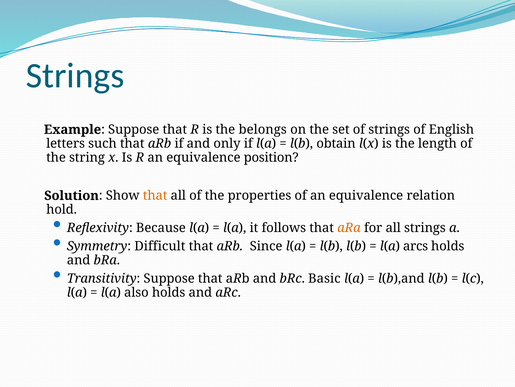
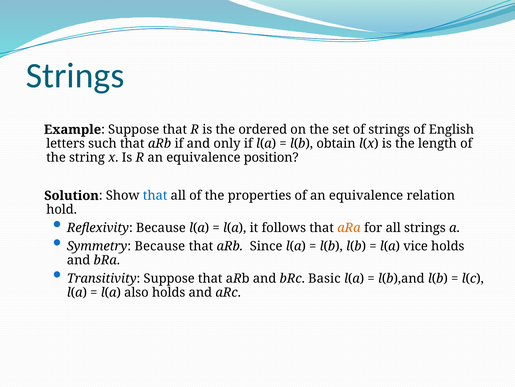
belongs: belongs -> ordered
that at (155, 195) colour: orange -> blue
Symmetry Difficult: Difficult -> Because
arcs: arcs -> vice
